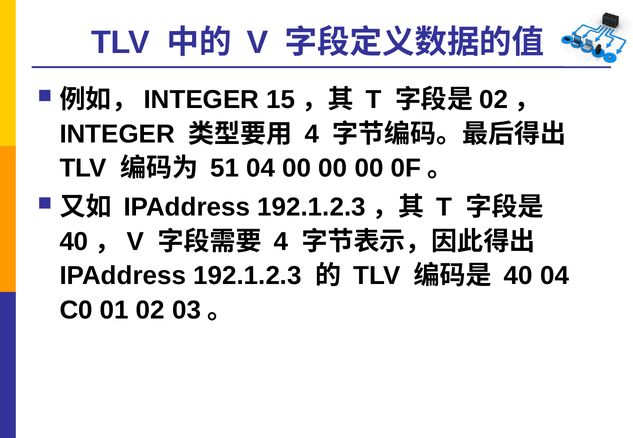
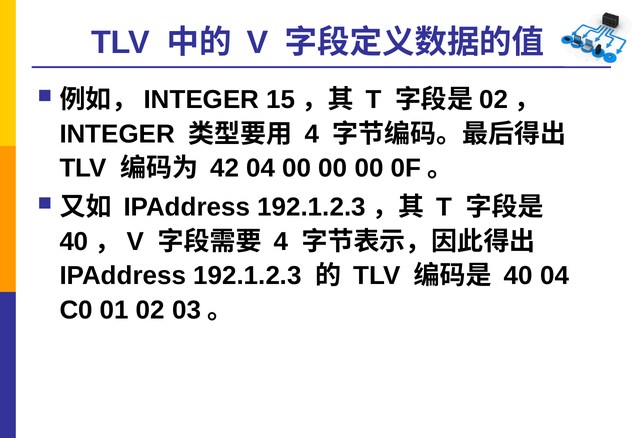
51: 51 -> 42
